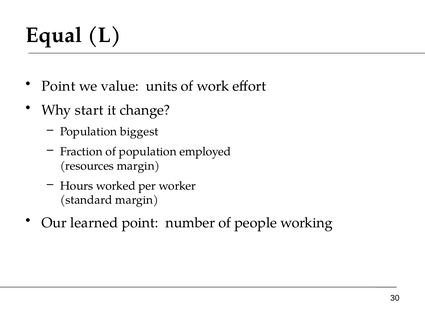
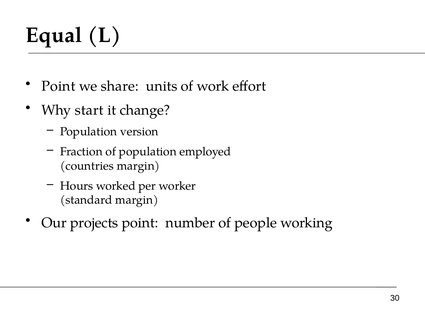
value: value -> share
biggest: biggest -> version
resources: resources -> countries
learned: learned -> projects
